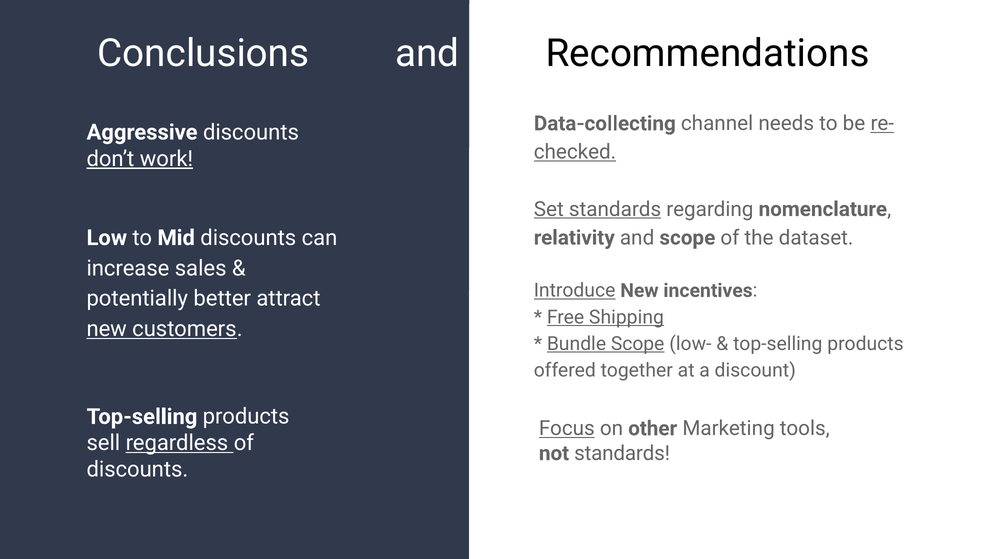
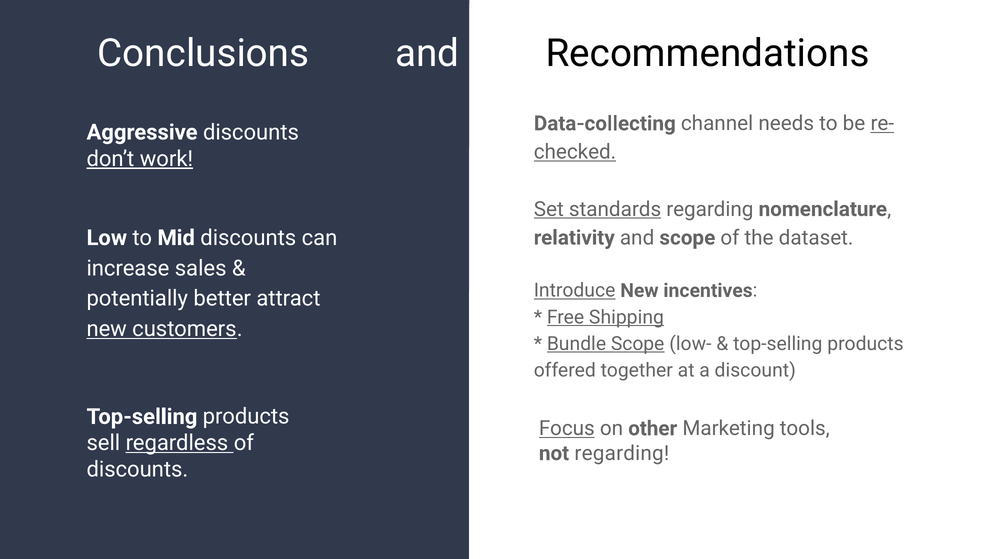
not standards: standards -> regarding
